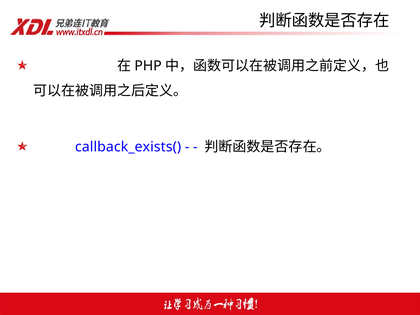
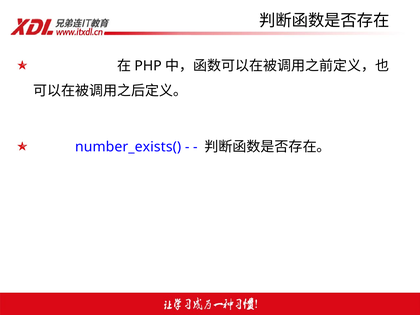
callback_exists(: callback_exists( -> number_exists(
